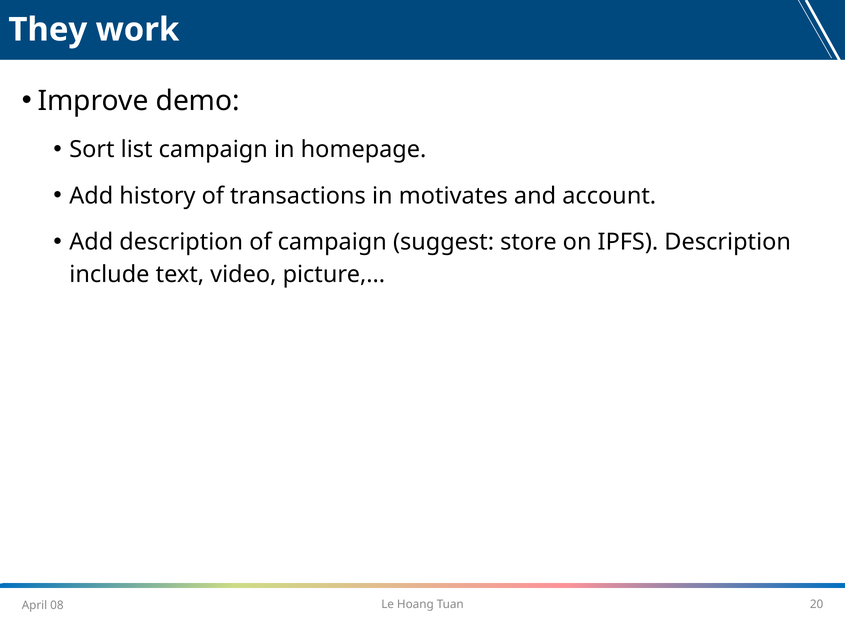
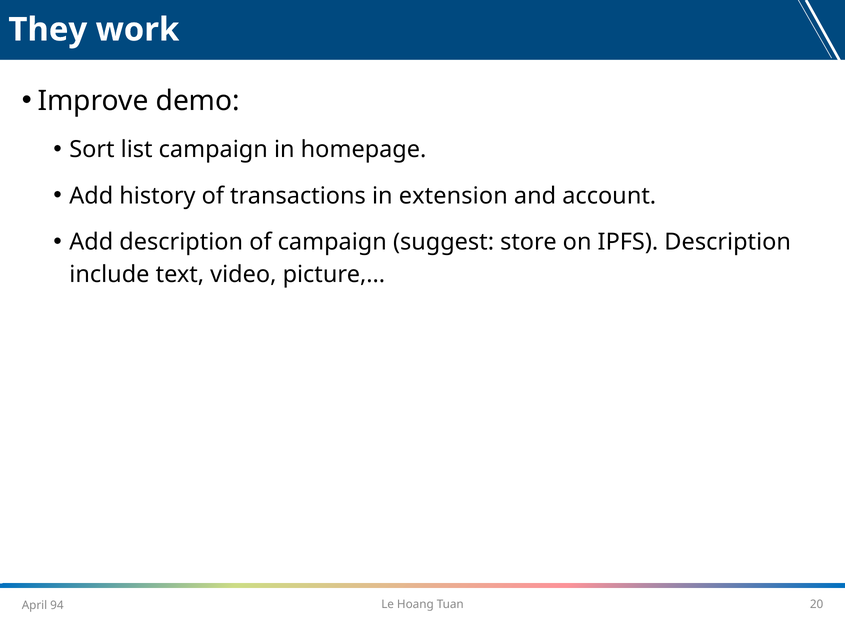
motivates: motivates -> extension
08: 08 -> 94
